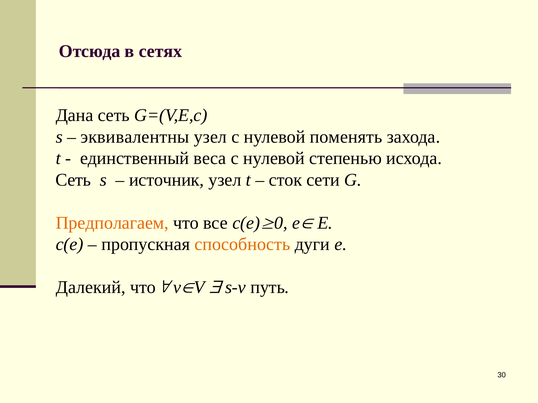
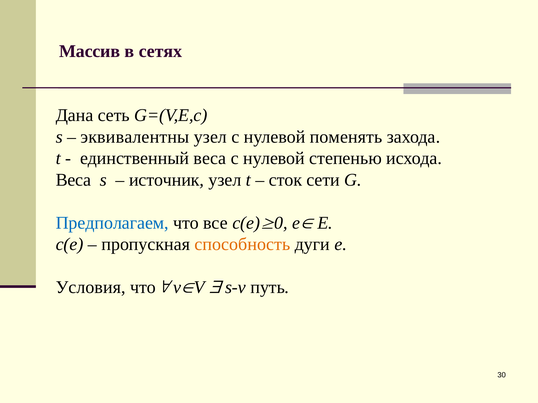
Отсюда: Отсюда -> Массив
Сеть at (73, 180): Сеть -> Веса
Предполагаем colour: orange -> blue
Далекий: Далекий -> Условия
